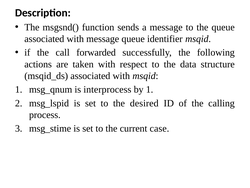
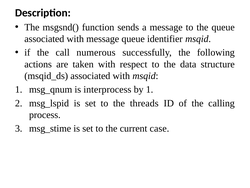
forwarded: forwarded -> numerous
desired: desired -> threads
